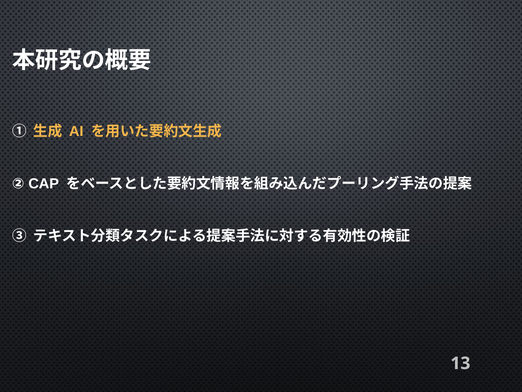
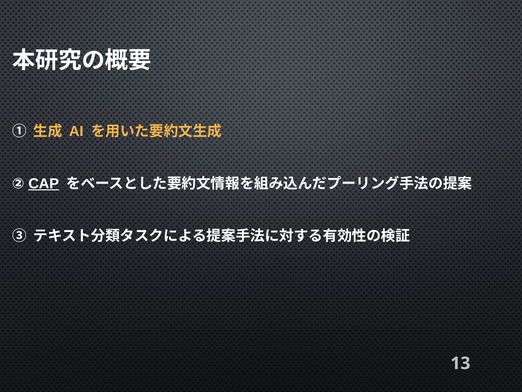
CAP underline: none -> present
